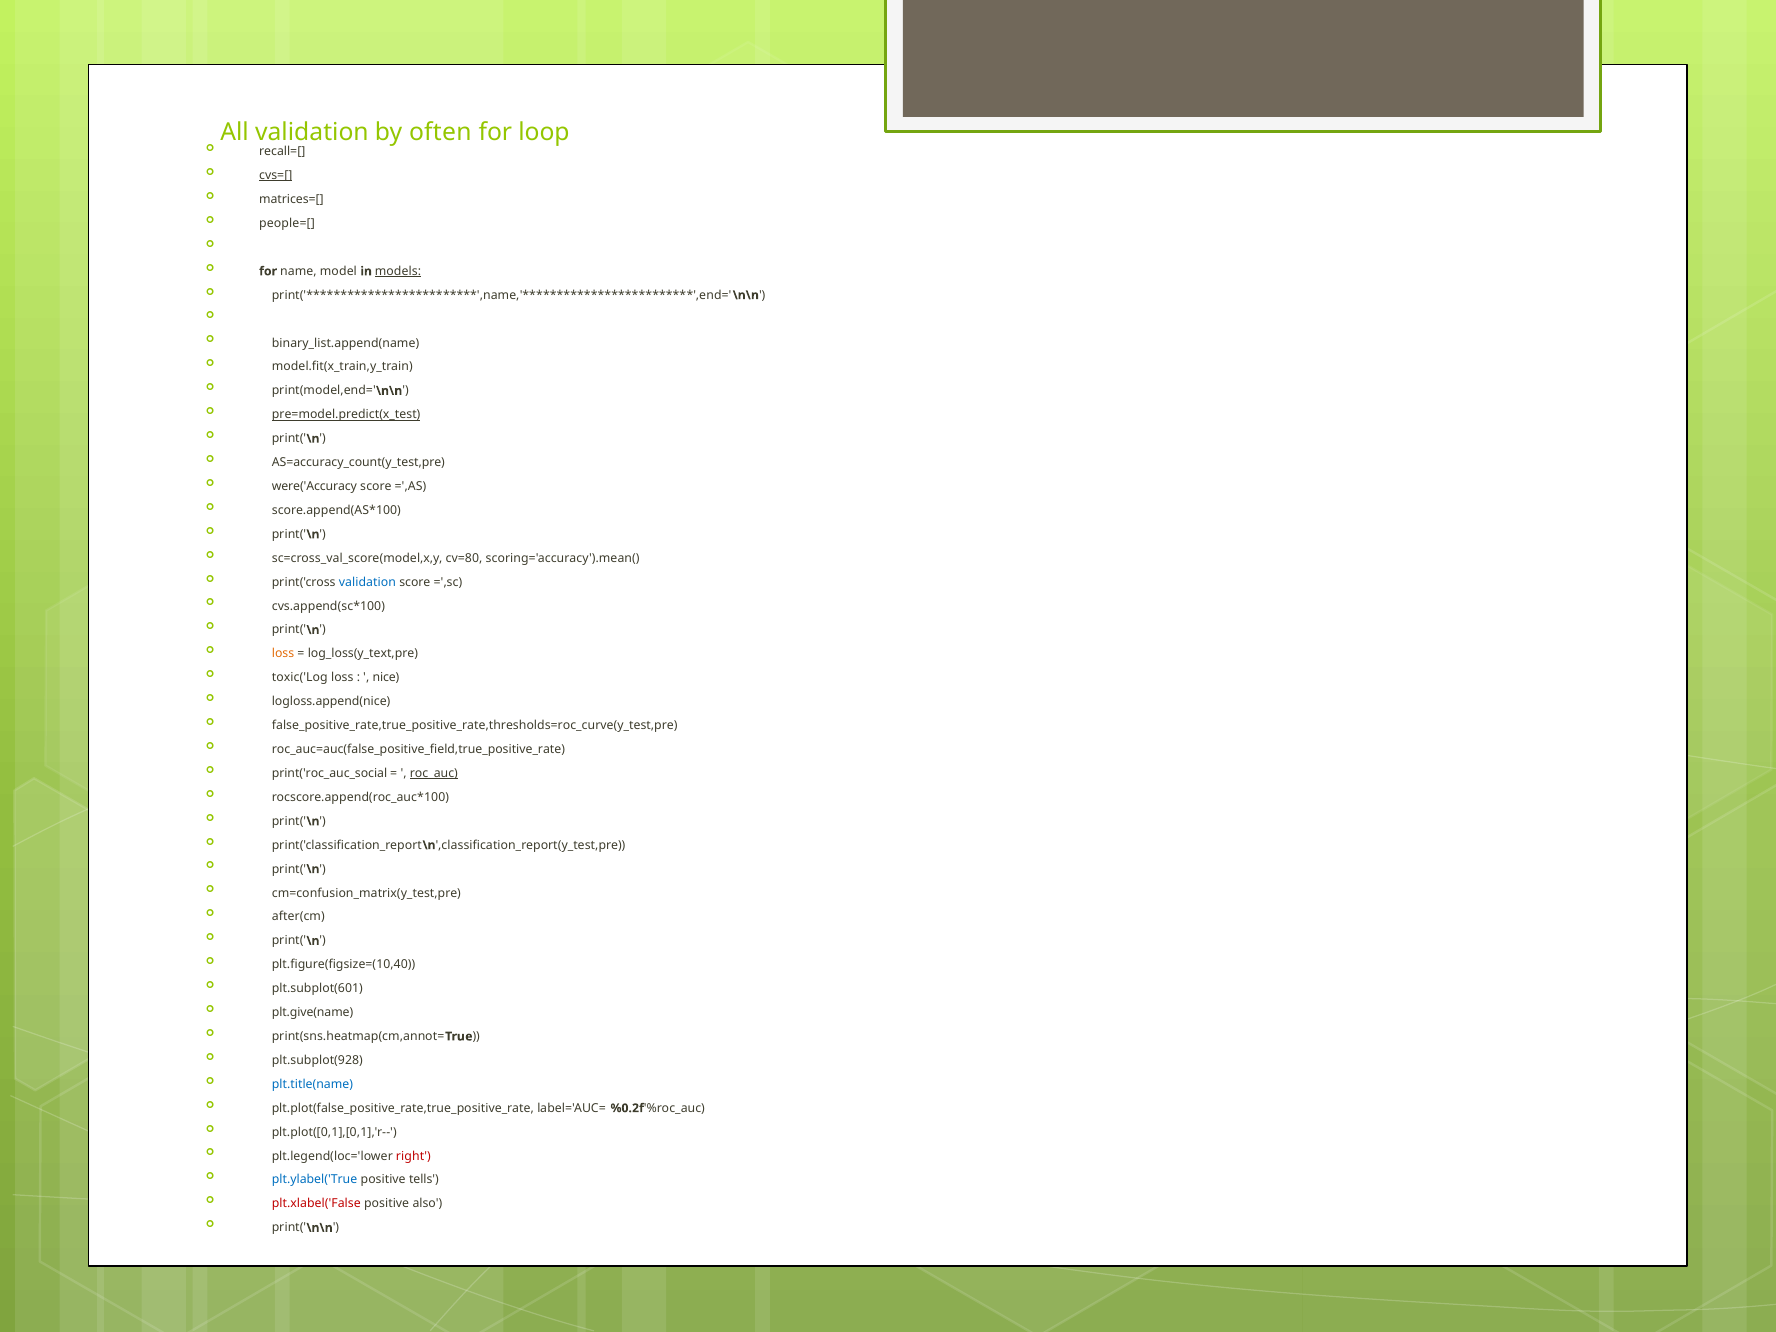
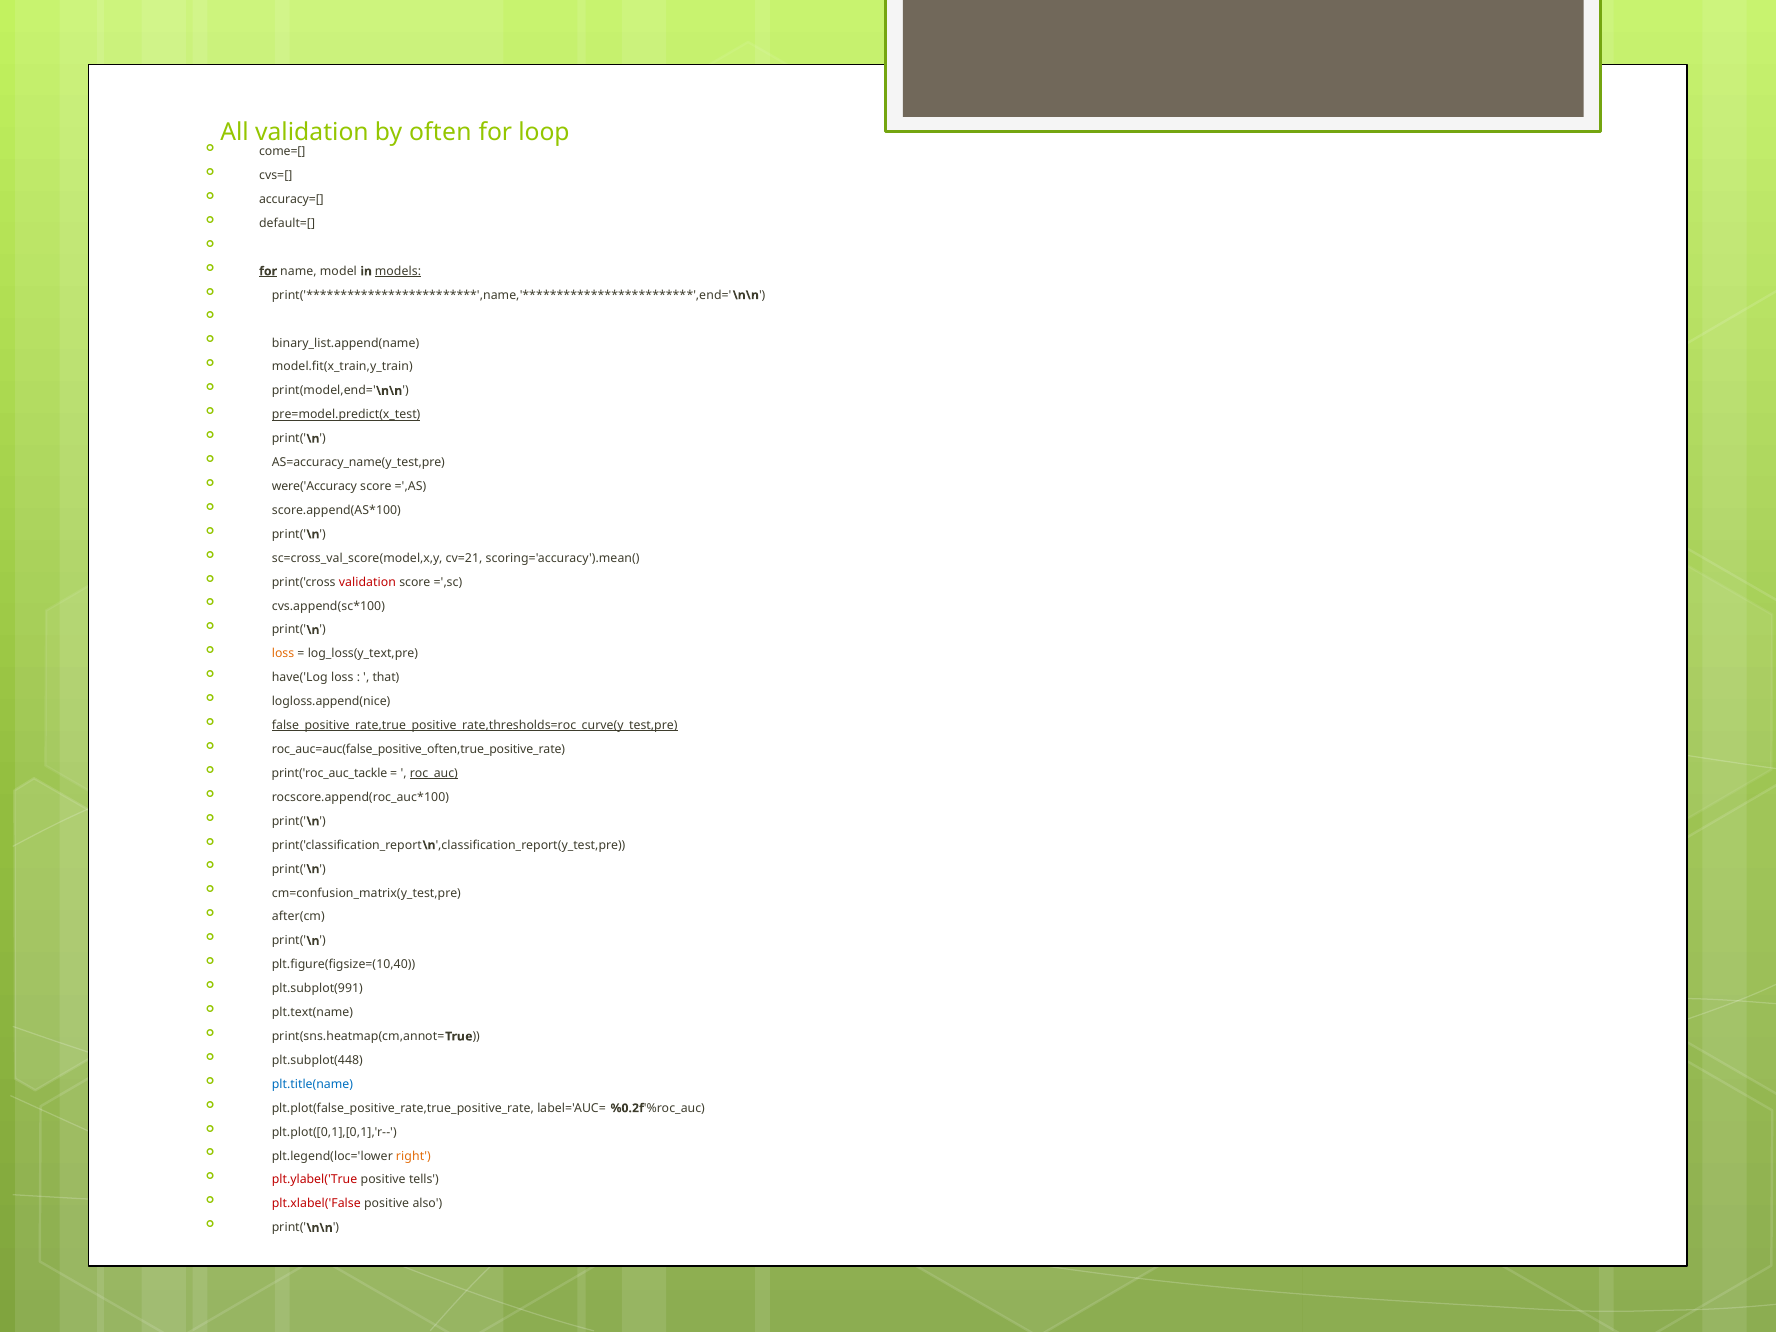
recall=[: recall=[ -> come=[
cvs=[ underline: present -> none
matrices=[: matrices=[ -> accuracy=[
people=[: people=[ -> default=[
for at (268, 271) underline: none -> present
AS=accuracy_count(y_test,pre: AS=accuracy_count(y_test,pre -> AS=accuracy_name(y_test,pre
cv=80: cv=80 -> cv=21
validation at (367, 582) colour: blue -> red
toxic('Log: toxic('Log -> have('Log
nice: nice -> that
false_positive_rate,true_positive_rate,thresholds=roc_curve(y_test,pre underline: none -> present
roc_auc=auc(false_positive_field,true_positive_rate: roc_auc=auc(false_positive_field,true_positive_rate -> roc_auc=auc(false_positive_often,true_positive_rate
print('roc_auc_social: print('roc_auc_social -> print('roc_auc_tackle
plt.subplot(601: plt.subplot(601 -> plt.subplot(991
plt.give(name: plt.give(name -> plt.text(name
plt.subplot(928: plt.subplot(928 -> plt.subplot(448
right colour: red -> orange
plt.ylabel('True colour: blue -> red
